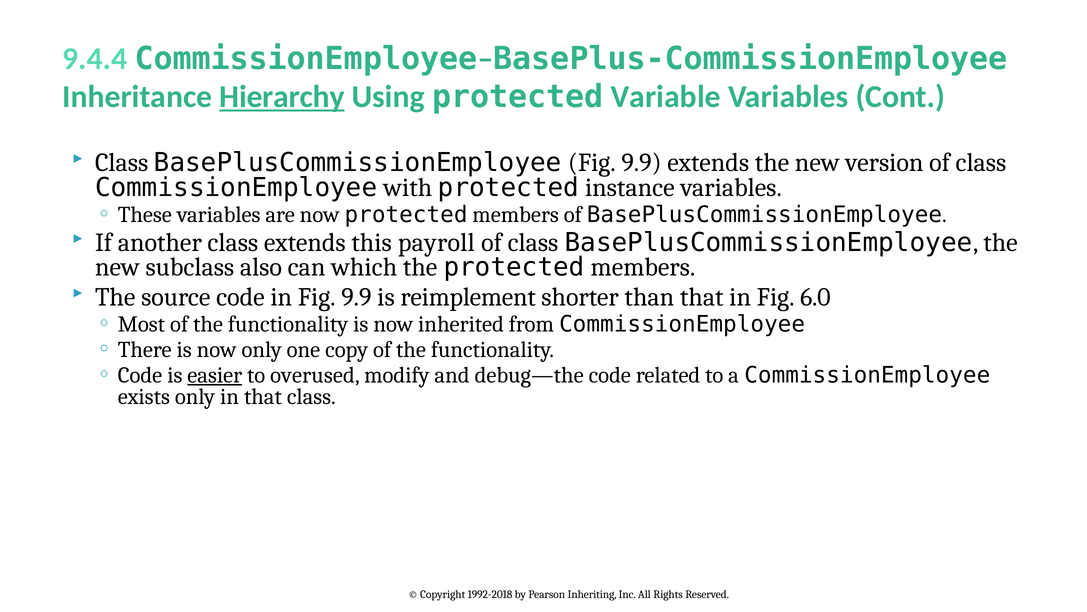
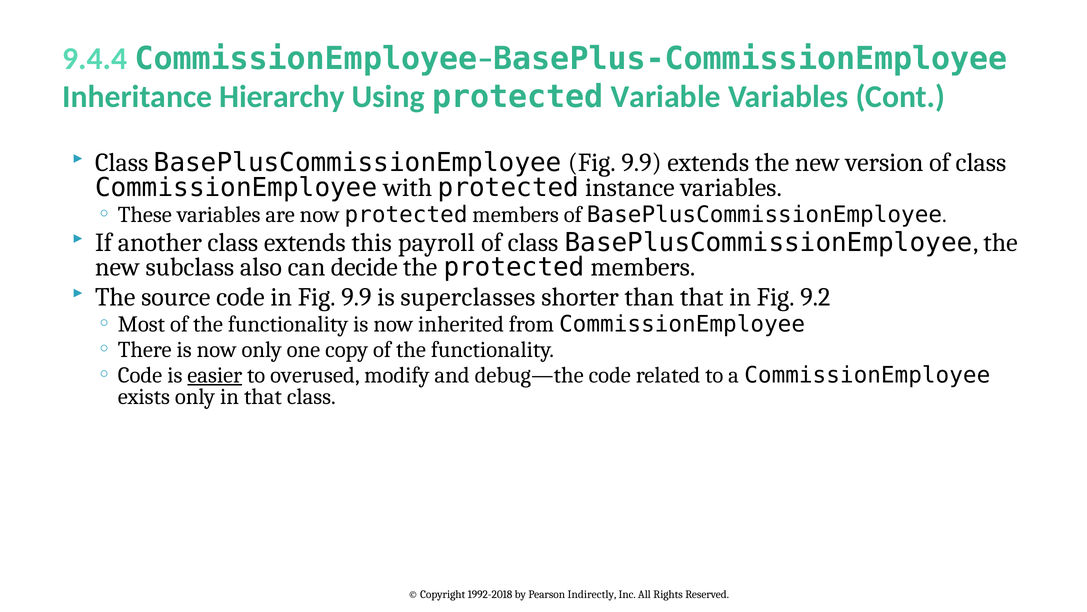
Hierarchy underline: present -> none
which: which -> decide
reimplement: reimplement -> superclasses
6.0: 6.0 -> 9.2
Inheriting: Inheriting -> Indirectly
